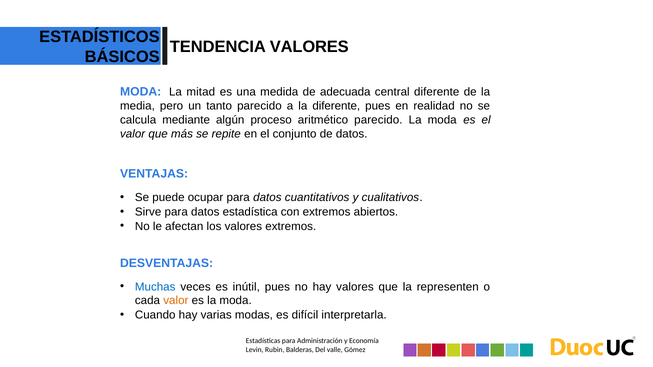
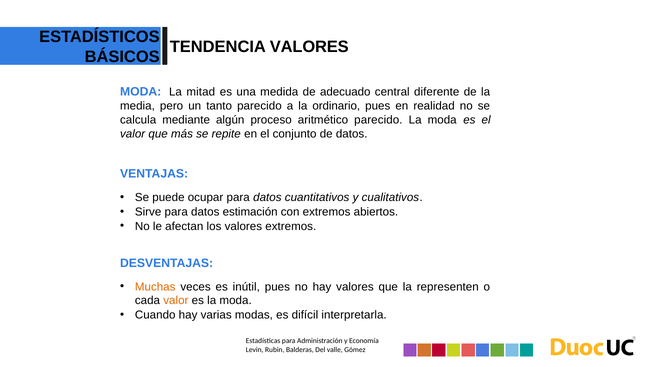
adecuada: adecuada -> adecuado
la diferente: diferente -> ordinario
estadística: estadística -> estimación
Muchas colour: blue -> orange
